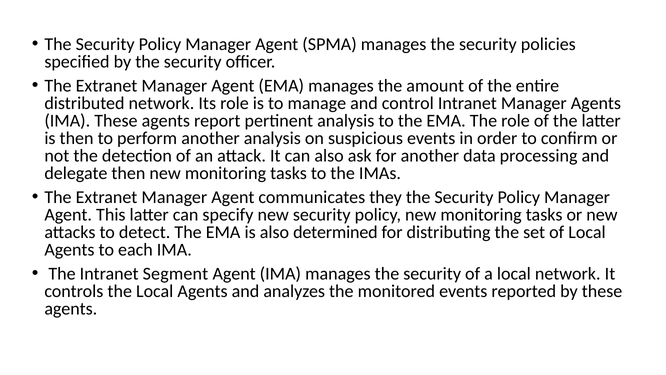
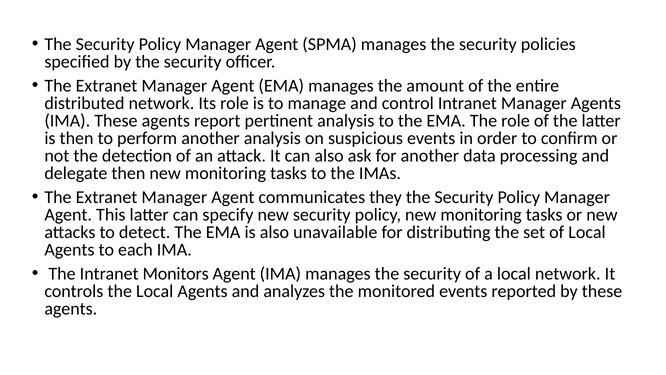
determined: determined -> unavailable
Segment: Segment -> Monitors
